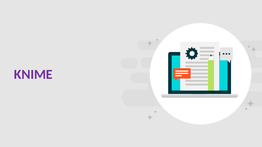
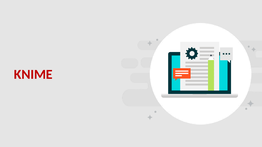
KNIME colour: purple -> red
